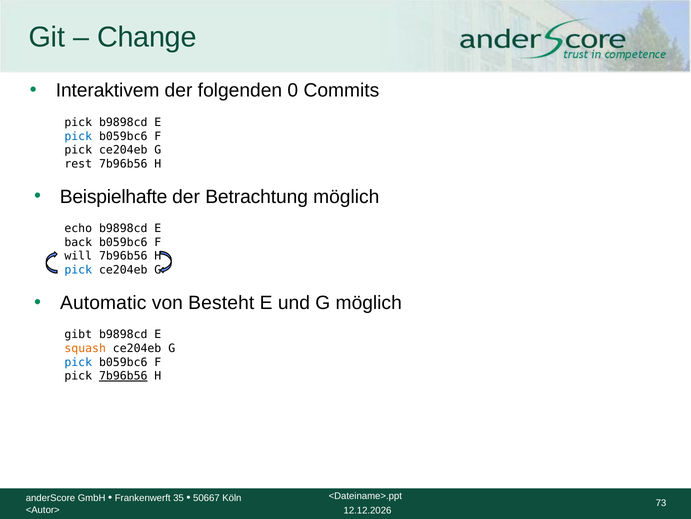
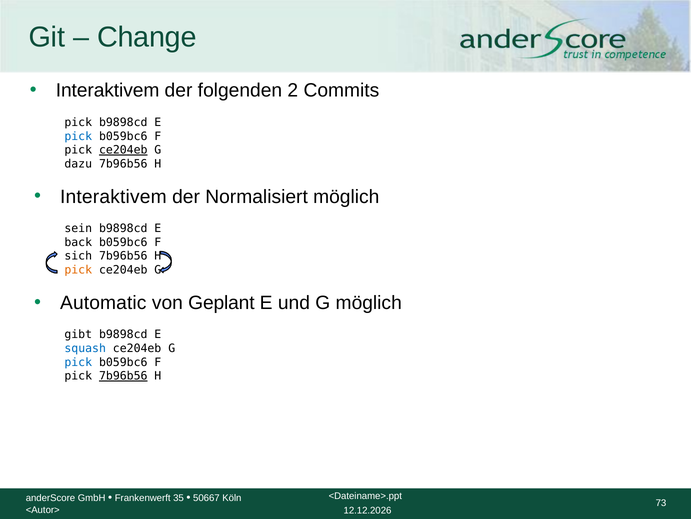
0: 0 -> 2
ce204eb at (123, 150) underline: none -> present
rest: rest -> dazu
Beispielhafte at (114, 196): Beispielhafte -> Interaktivem
Betrachtung: Betrachtung -> Normalisiert
echo: echo -> sein
will: will -> sich
pick at (78, 270) colour: blue -> orange
Besteht: Besteht -> Geplant
squash colour: orange -> blue
